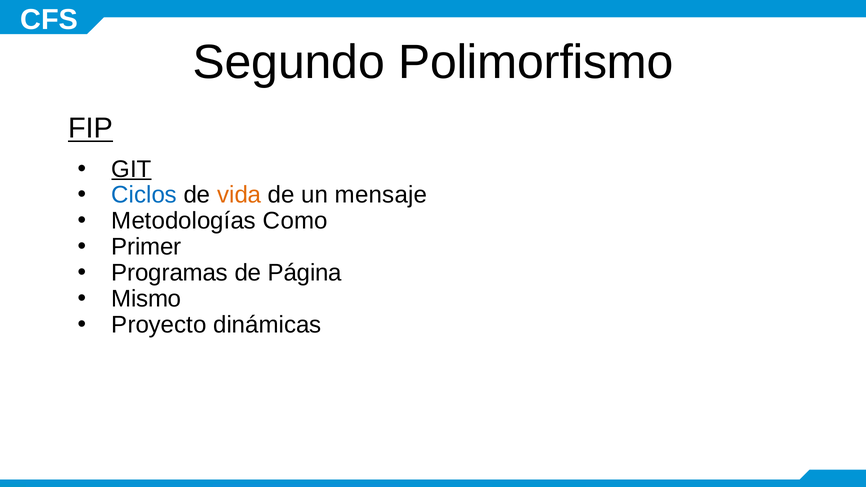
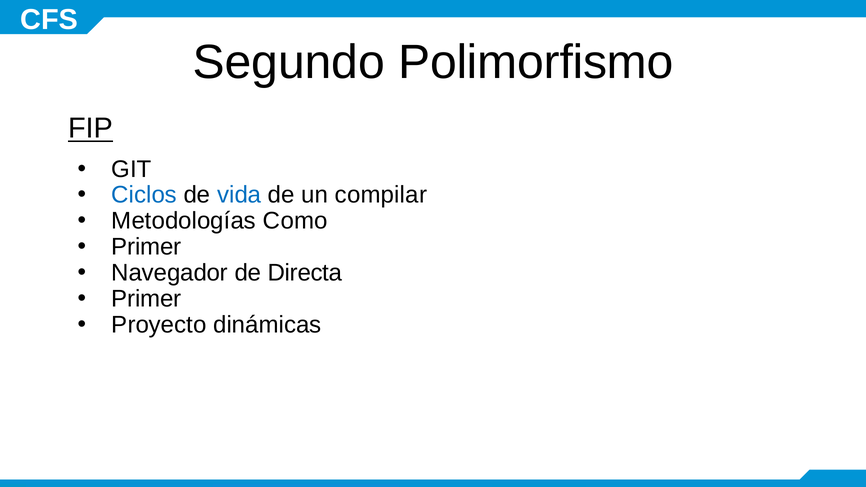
GIT underline: present -> none
vida colour: orange -> blue
mensaje: mensaje -> compilar
Programas: Programas -> Navegador
Página: Página -> Directa
Mismo at (146, 299): Mismo -> Primer
